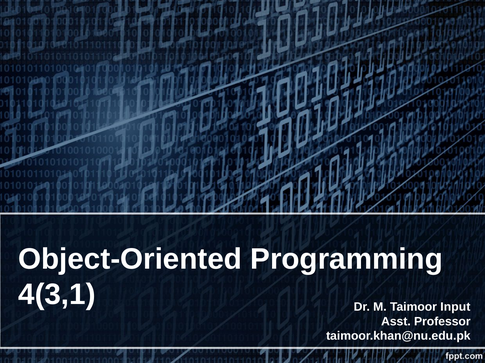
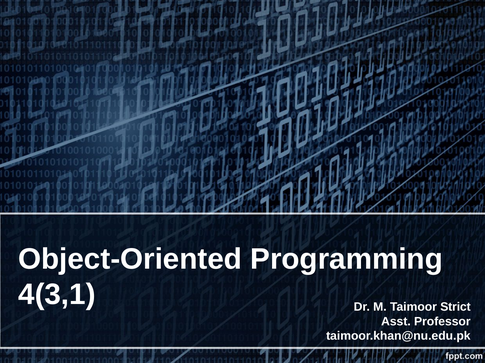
Input: Input -> Strict
